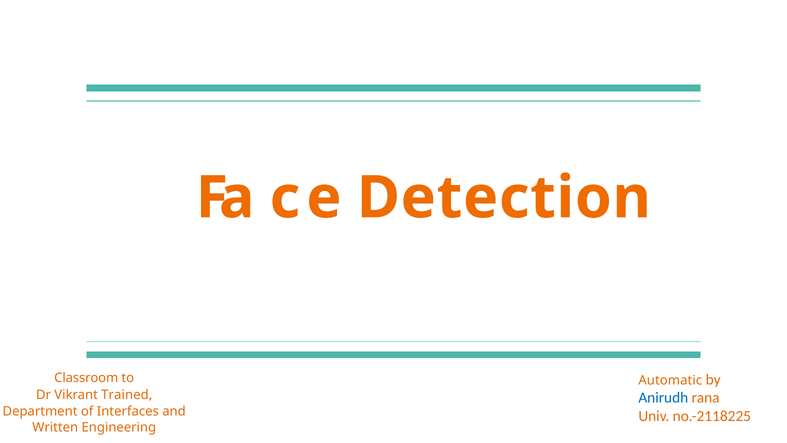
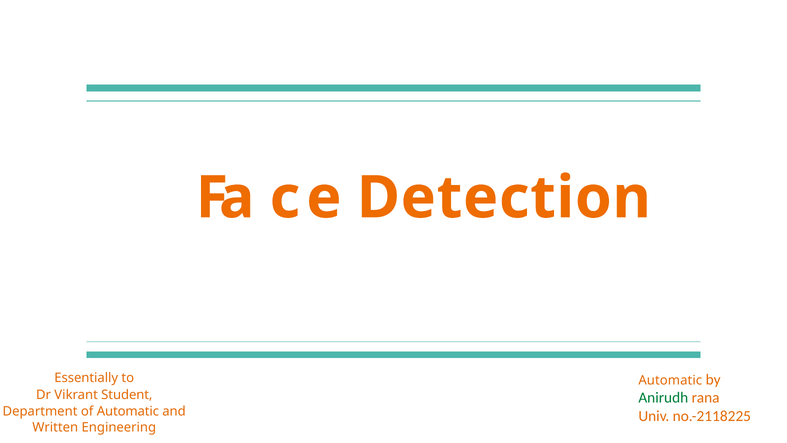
Classroom: Classroom -> Essentially
Trained: Trained -> Student
Anirudh colour: blue -> green
of Interfaces: Interfaces -> Automatic
